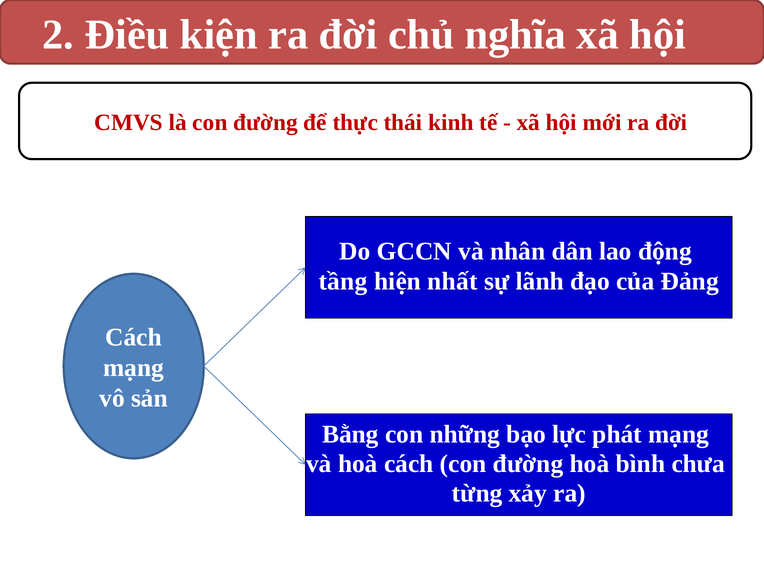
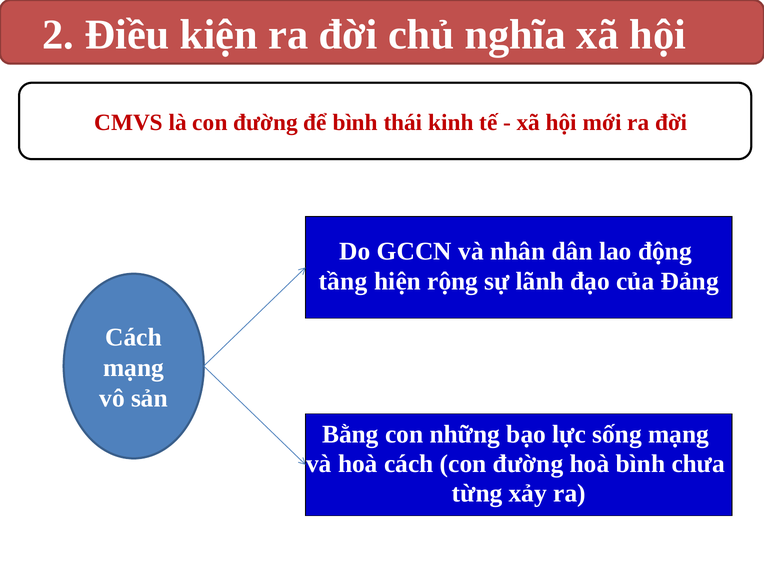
để thực: thực -> bình
nhất: nhất -> rộng
phát: phát -> sống
